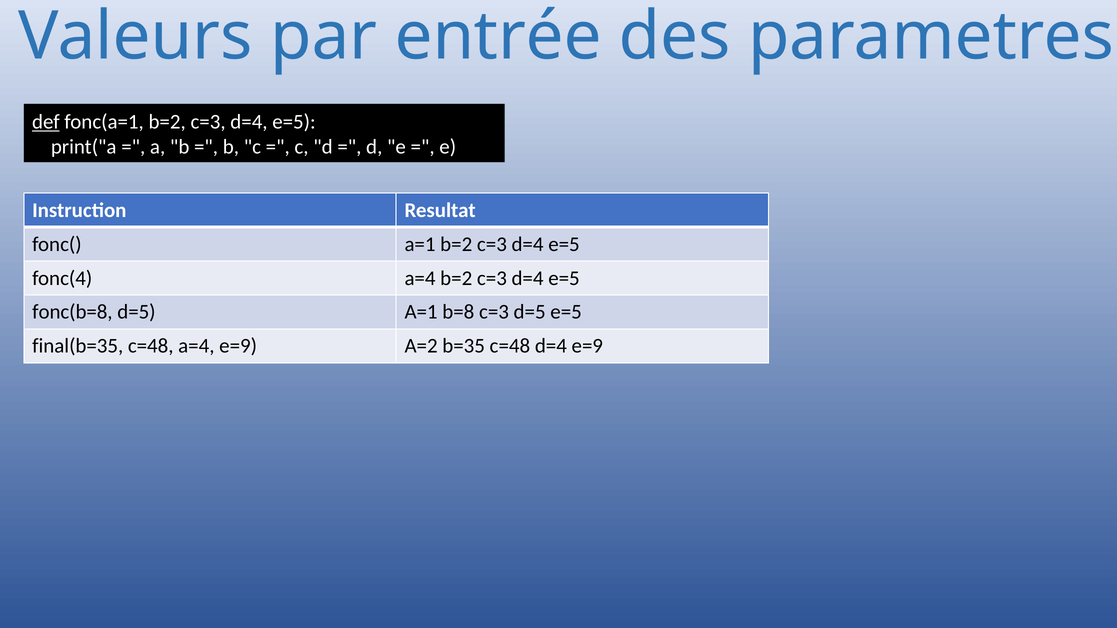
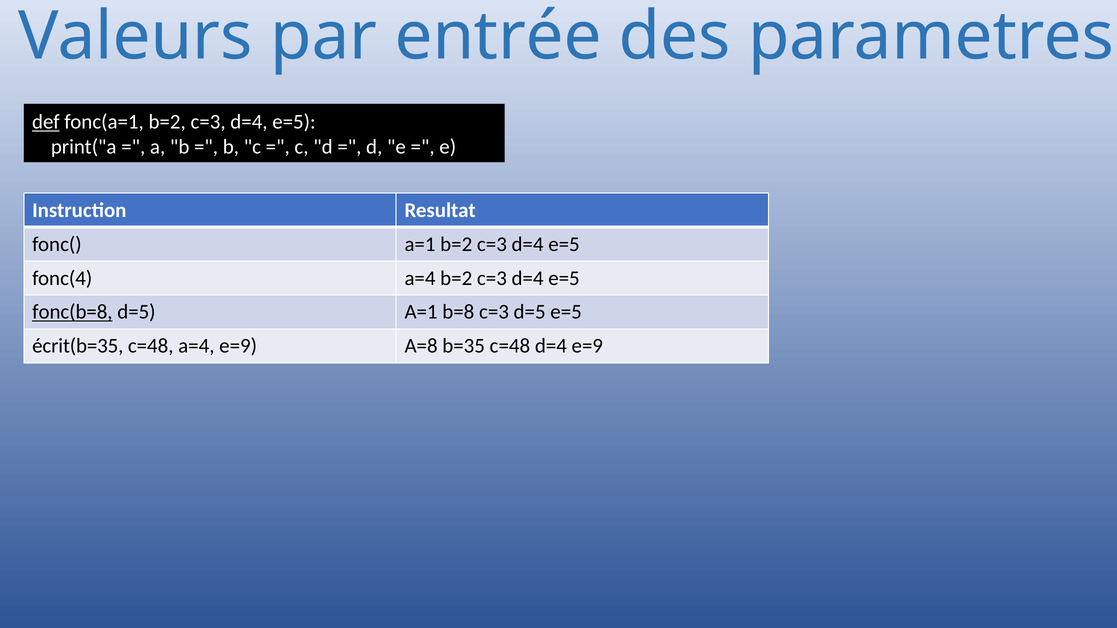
fonc(b=8 underline: none -> present
final(b=35: final(b=35 -> écrit(b=35
A=2: A=2 -> A=8
